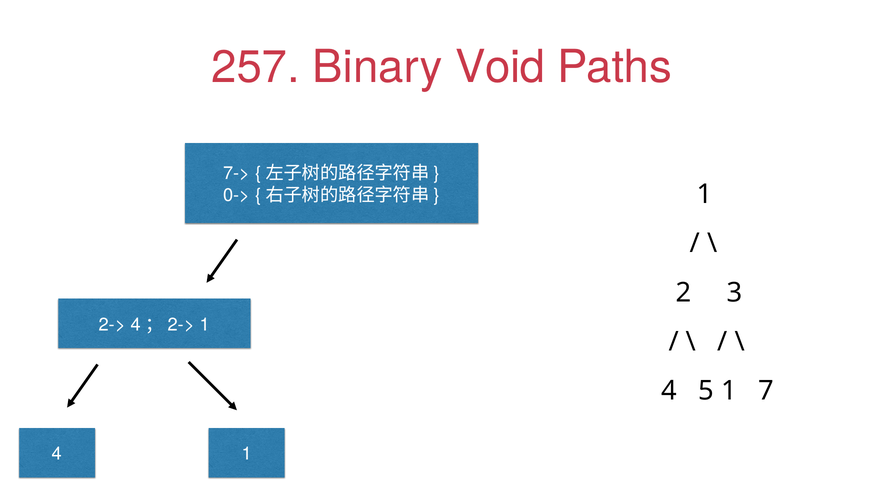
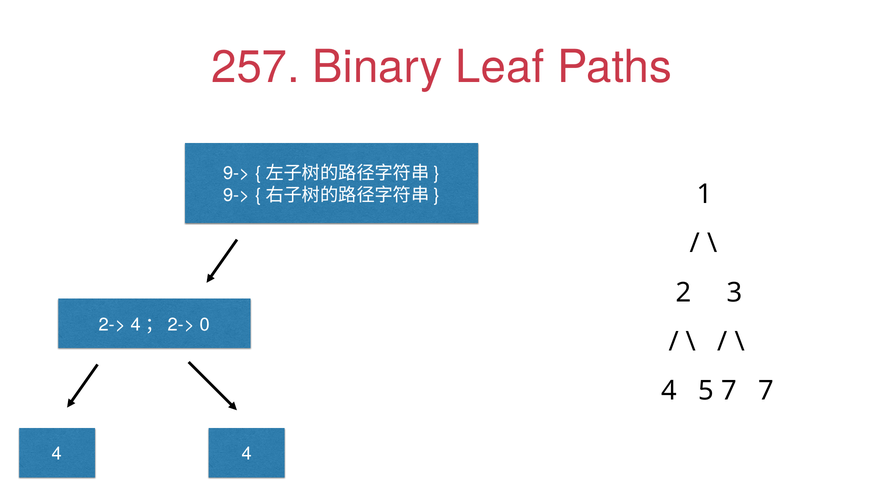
Void: Void -> Leaf
7-> at (237, 173): 7-> -> 9->
0-> at (237, 195): 0-> -> 9->
4；2-> 1: 1 -> 0
5 1: 1 -> 7
4 1: 1 -> 4
